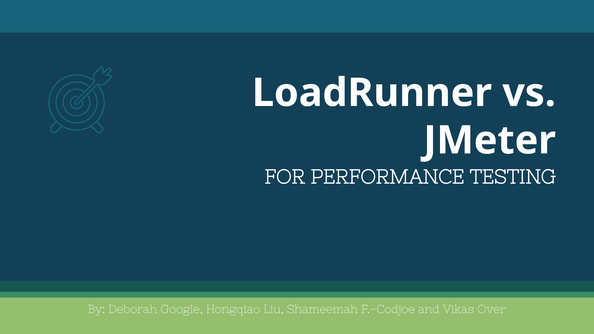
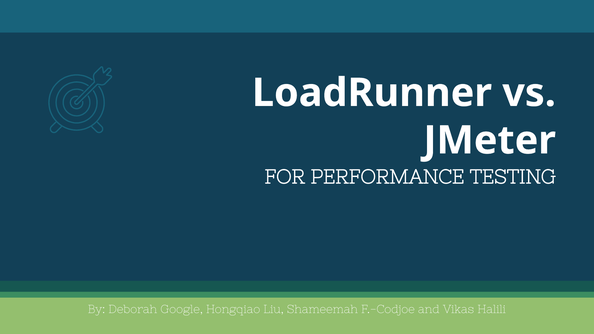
Over: Over -> Halili
